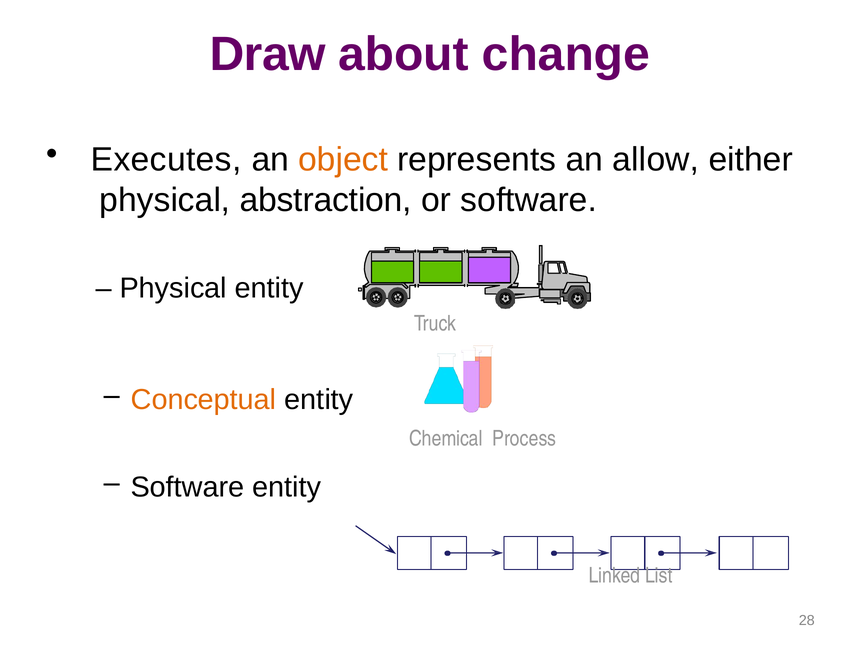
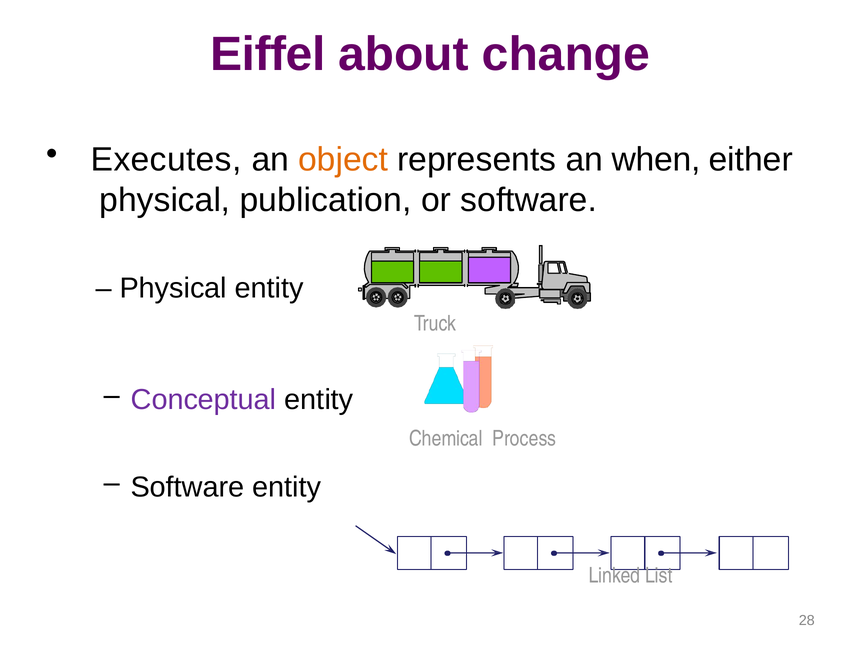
Draw: Draw -> Eiffel
allow: allow -> when
abstraction: abstraction -> publication
Conceptual colour: orange -> purple
